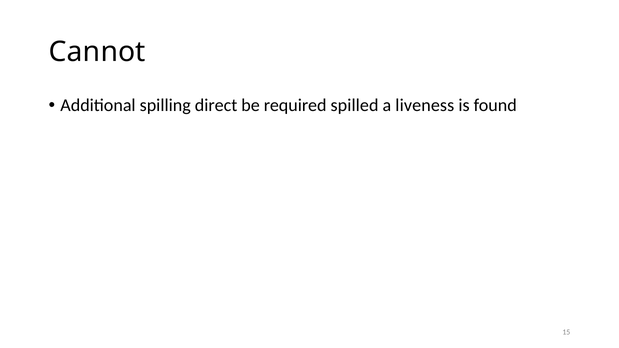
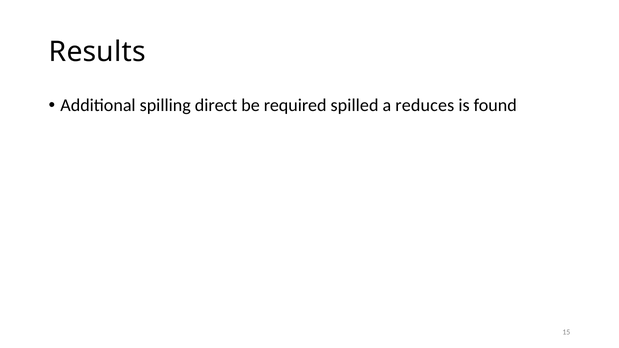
Cannot: Cannot -> Results
liveness: liveness -> reduces
